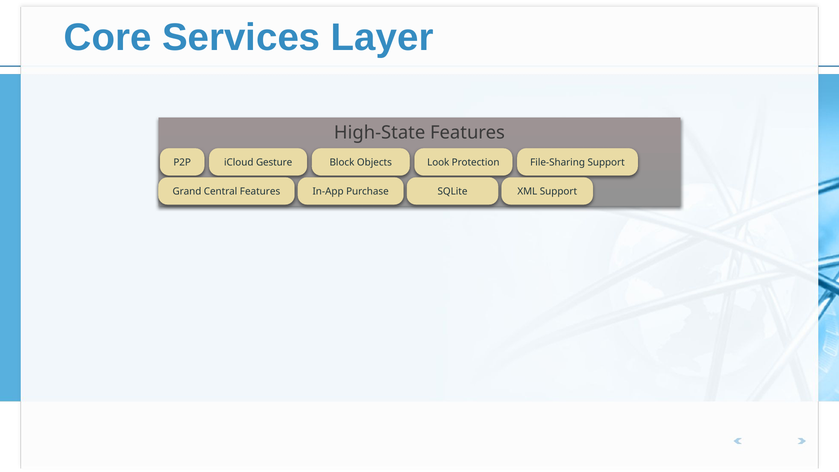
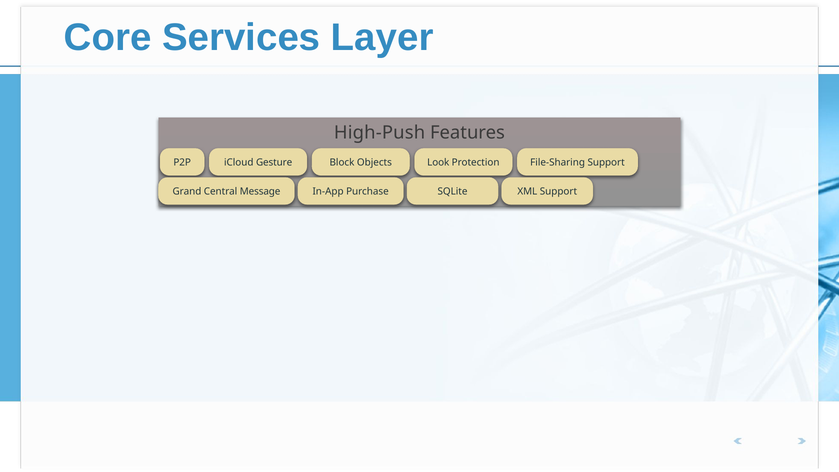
High-State: High-State -> High-Push
Central Features: Features -> Message
